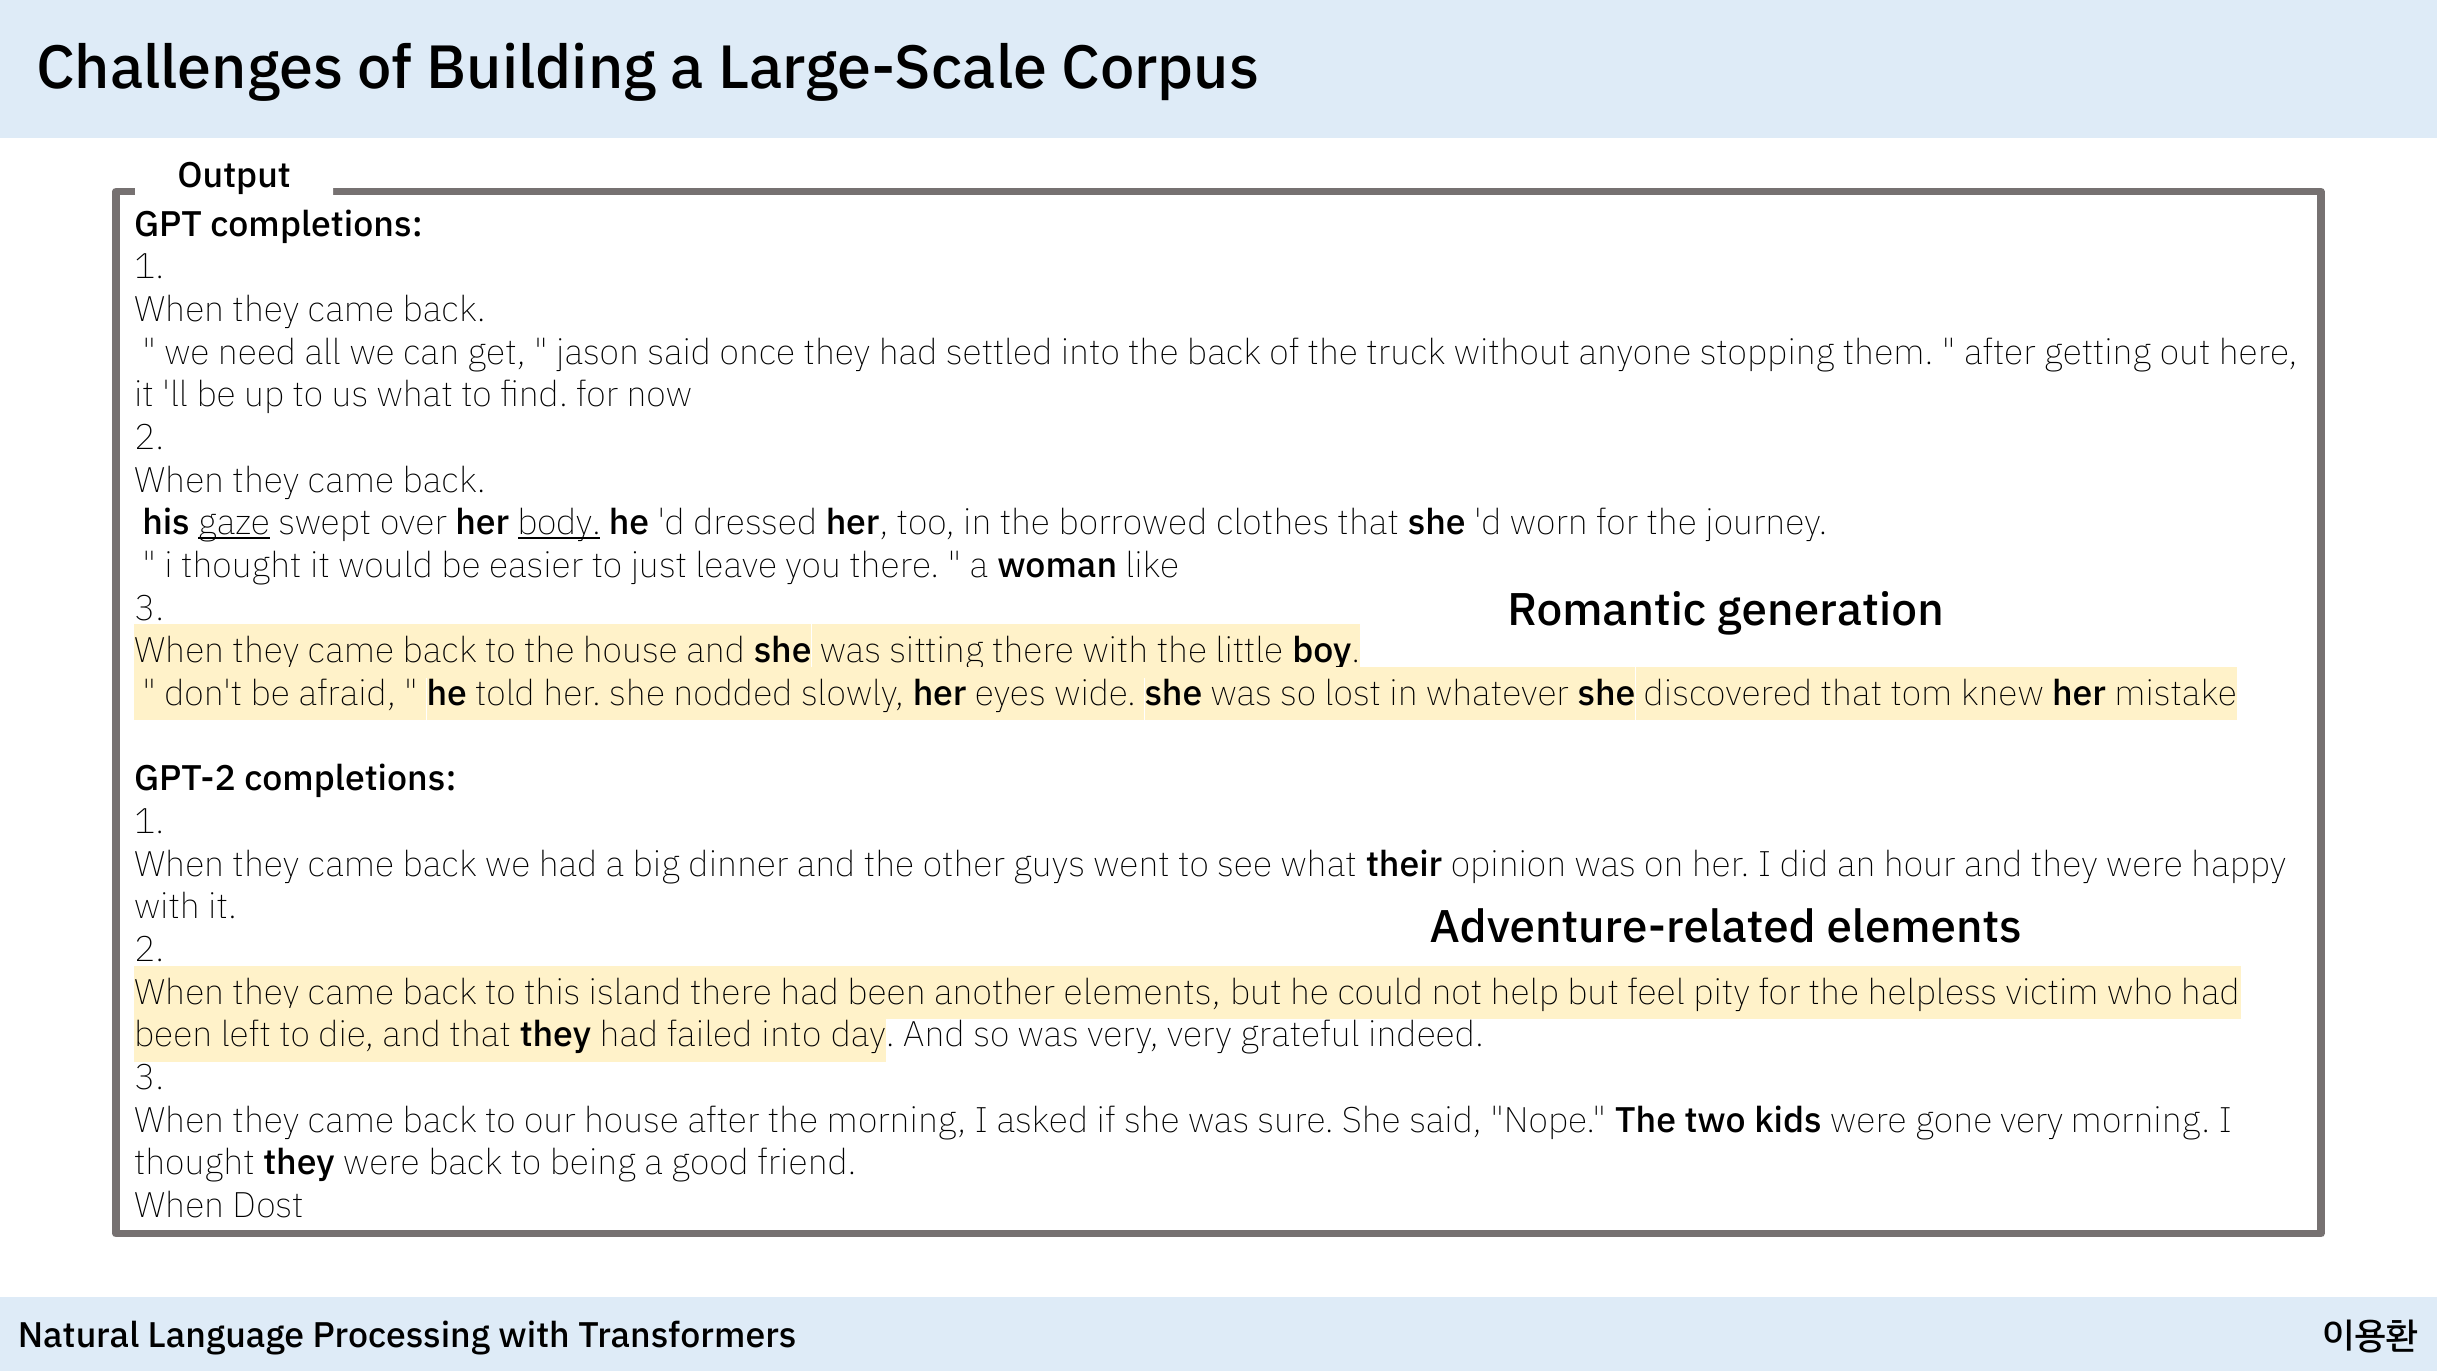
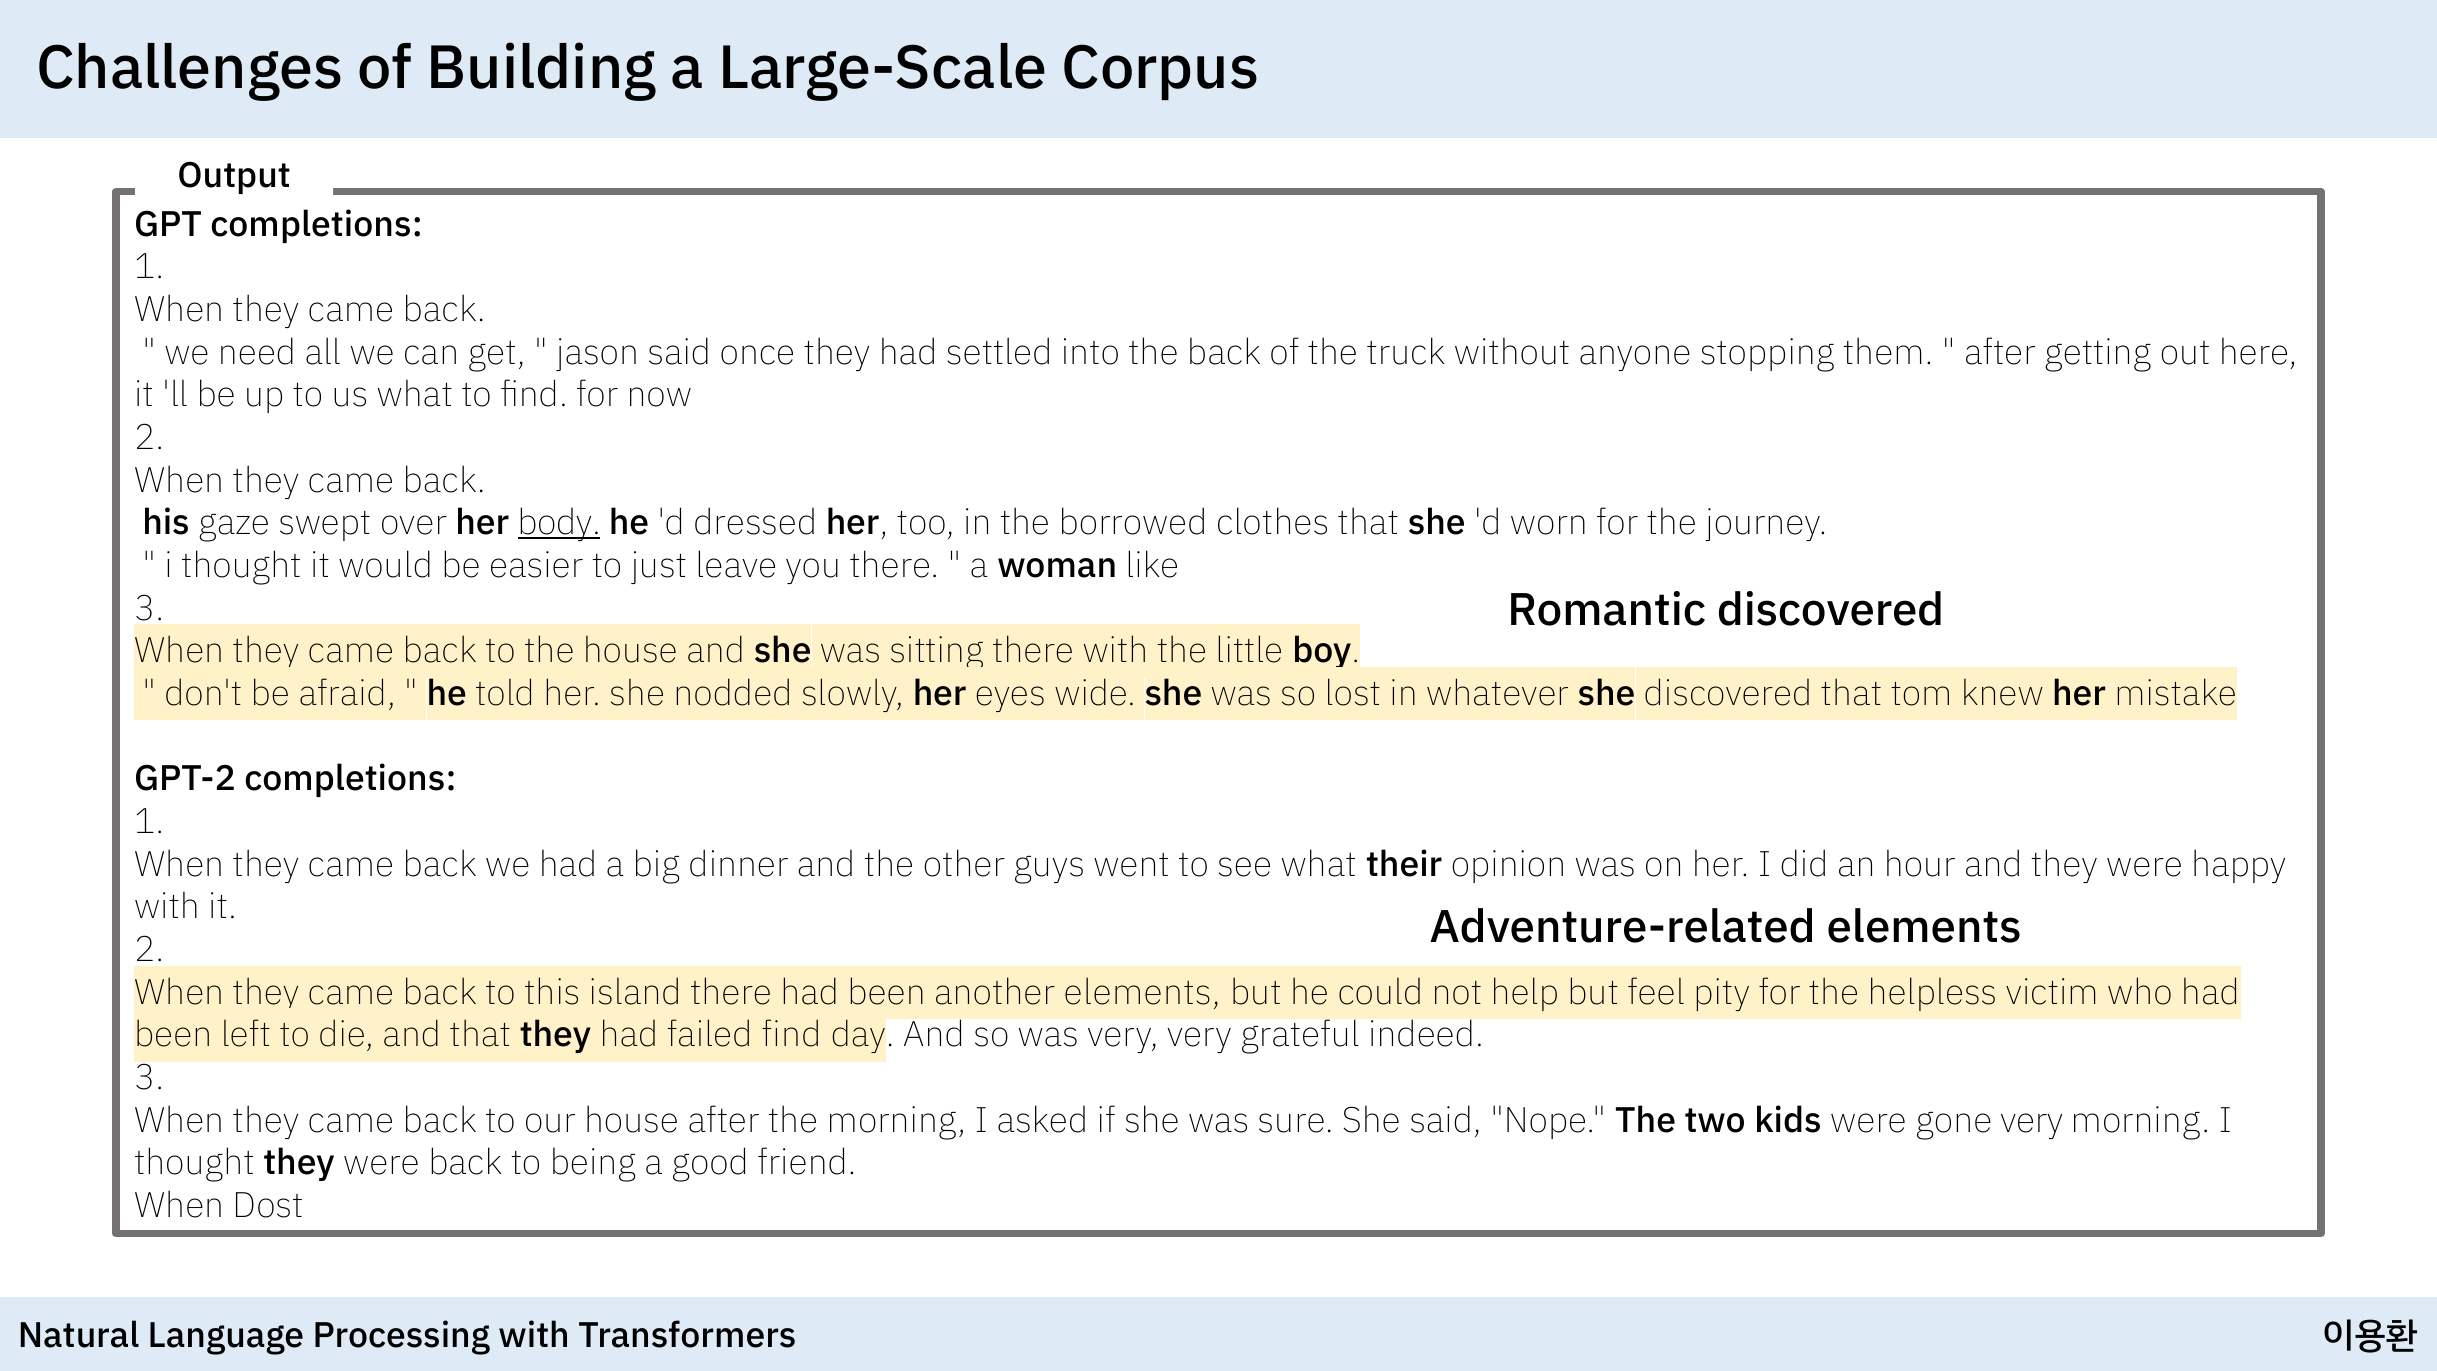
gaze underline: present -> none
Romantic generation: generation -> discovered
failed into: into -> find
